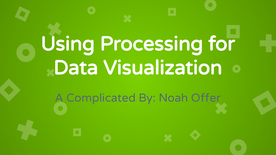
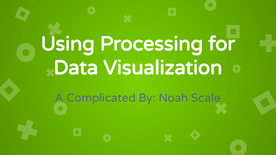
Offer: Offer -> Scale
